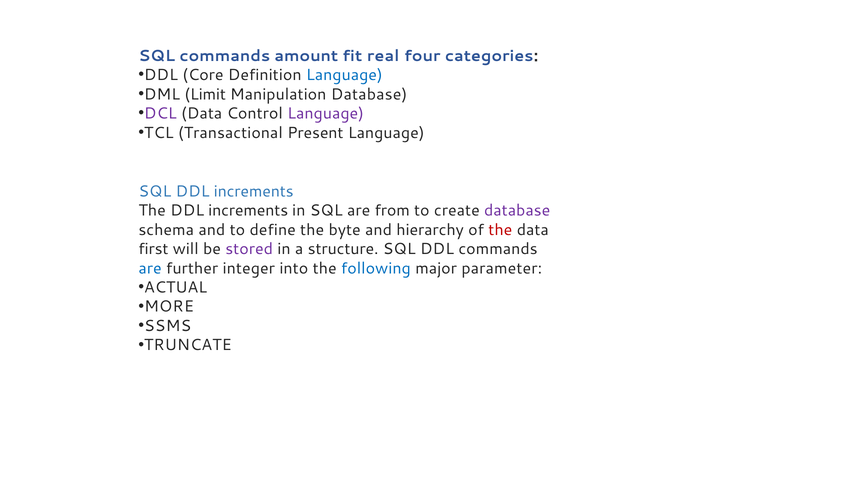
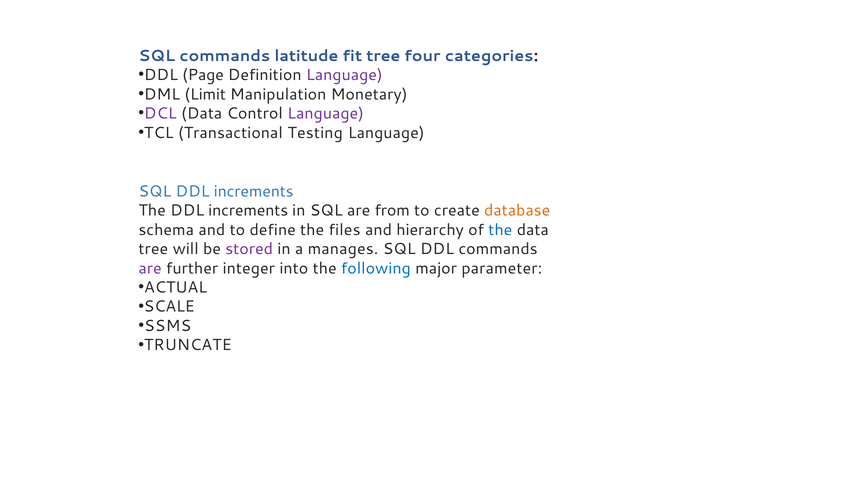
amount: amount -> latitude
fit real: real -> tree
Core: Core -> Page
Language at (344, 75) colour: blue -> purple
Manipulation Database: Database -> Monetary
Present: Present -> Testing
database at (517, 210) colour: purple -> orange
byte: byte -> files
the at (500, 230) colour: red -> blue
first at (153, 249): first -> tree
structure: structure -> manages
are at (150, 268) colour: blue -> purple
MORE: MORE -> SCALE
